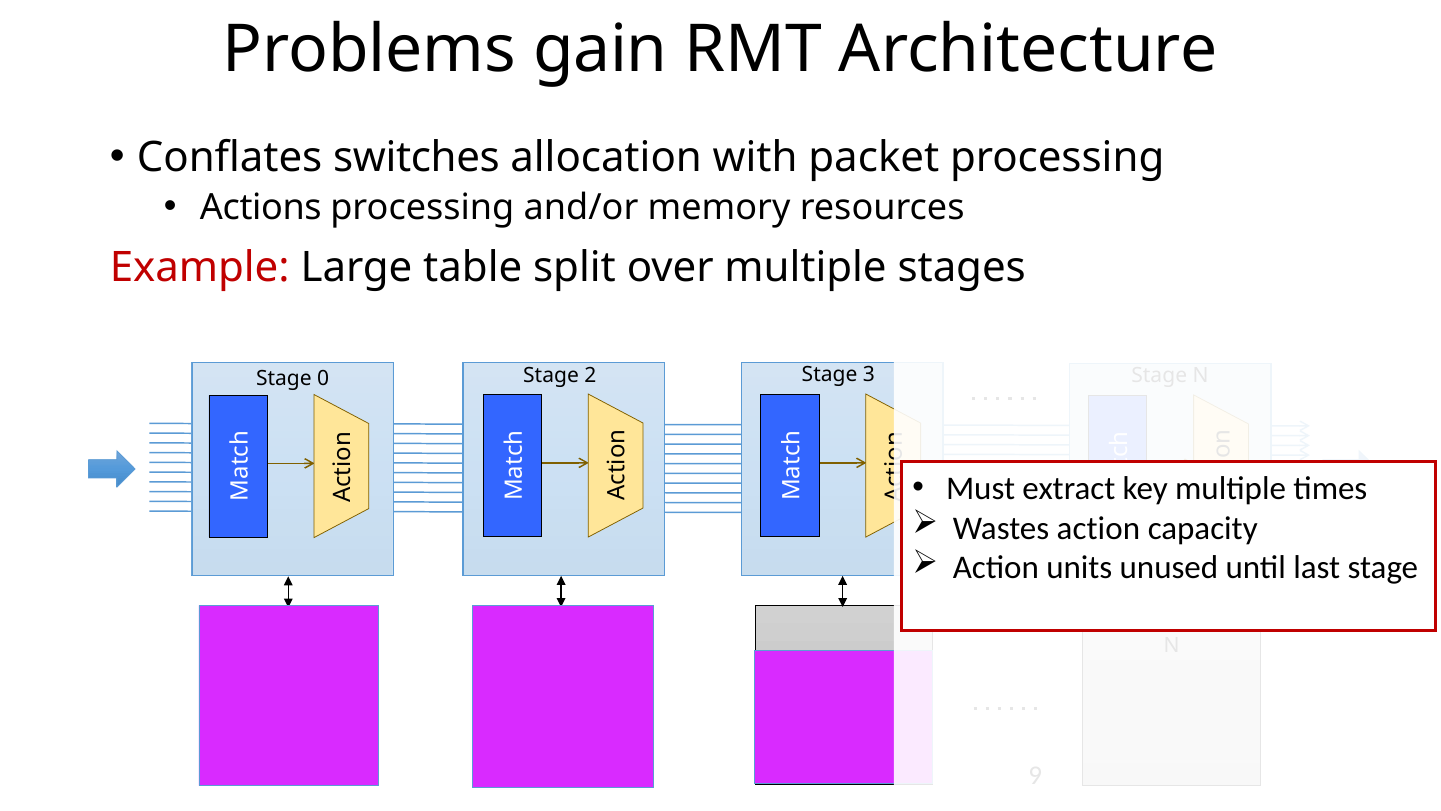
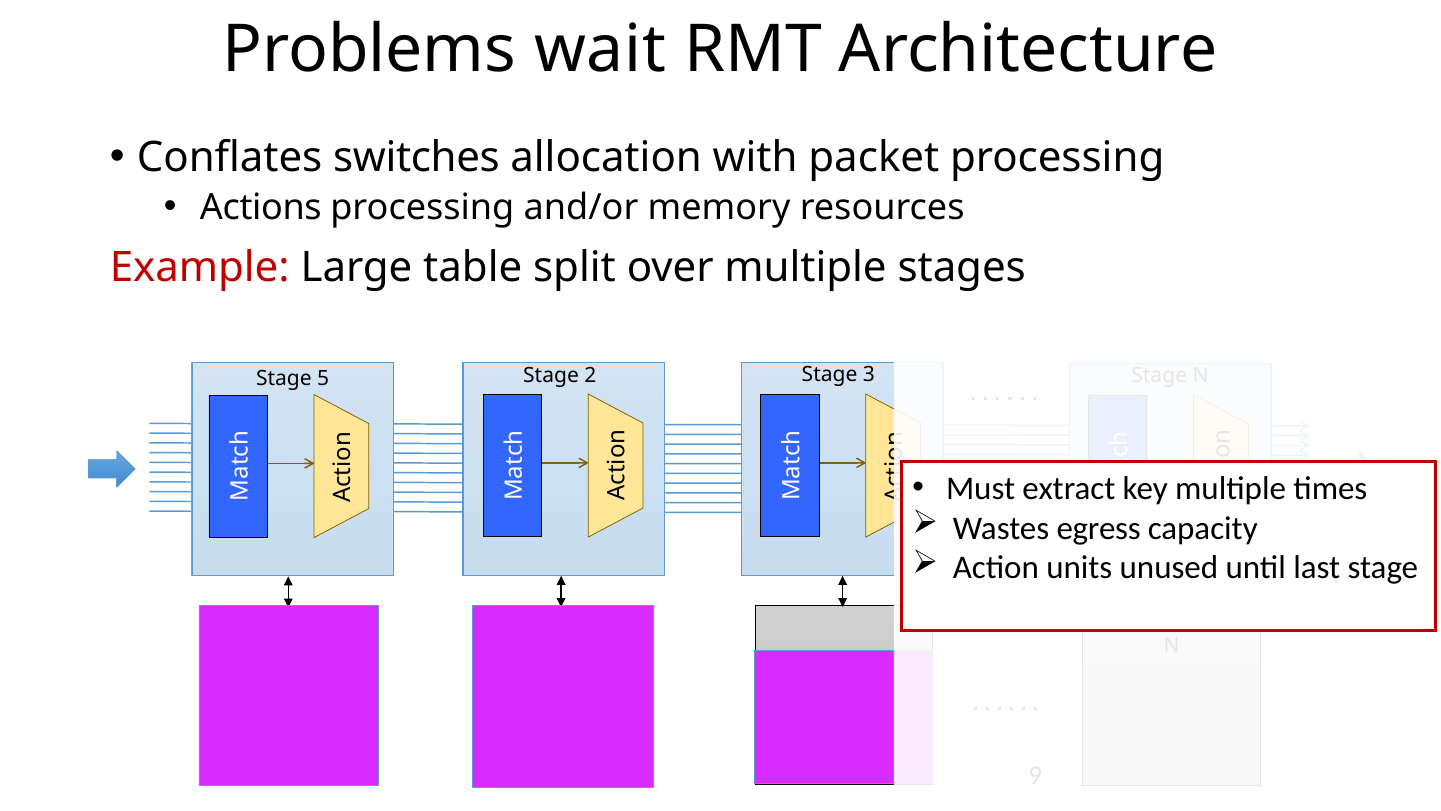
gain: gain -> wait
0: 0 -> 5
Wastes action: action -> egress
